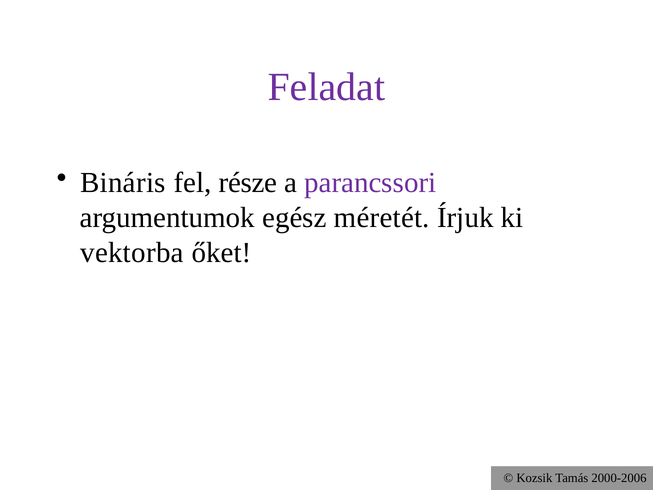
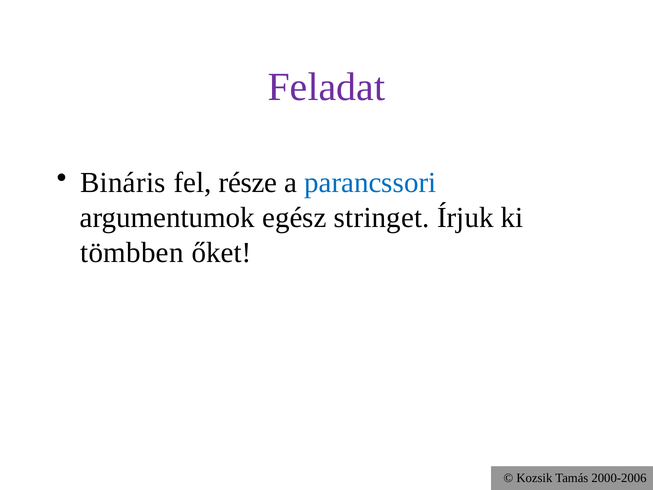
parancssori colour: purple -> blue
méretét: méretét -> stringet
vektorba: vektorba -> tömbben
